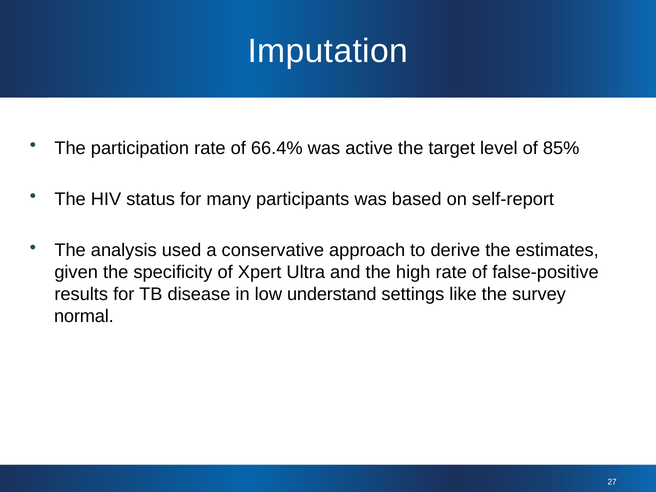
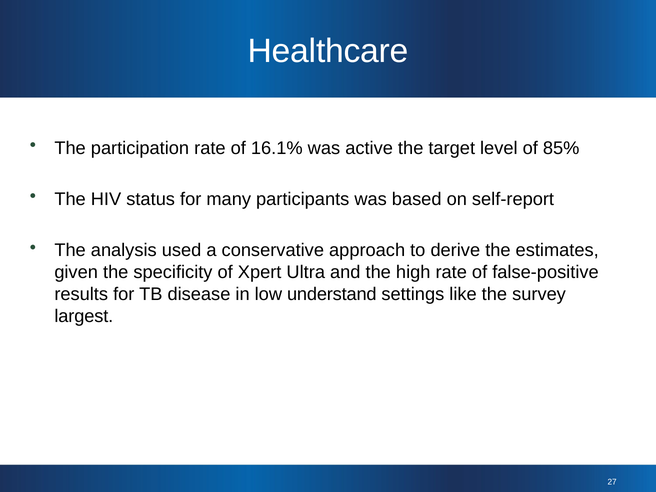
Imputation: Imputation -> Healthcare
66.4%: 66.4% -> 16.1%
normal: normal -> largest
